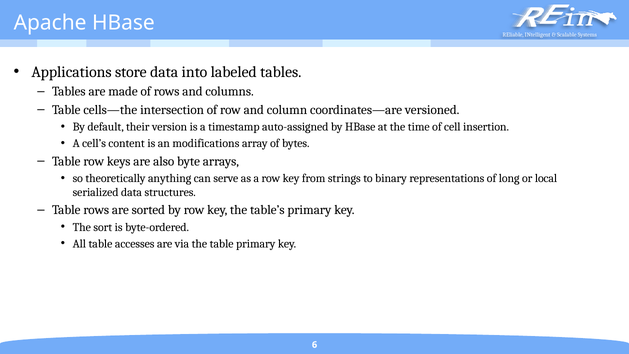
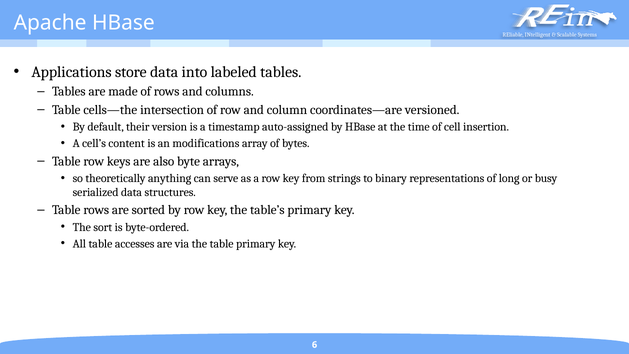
local: local -> busy
